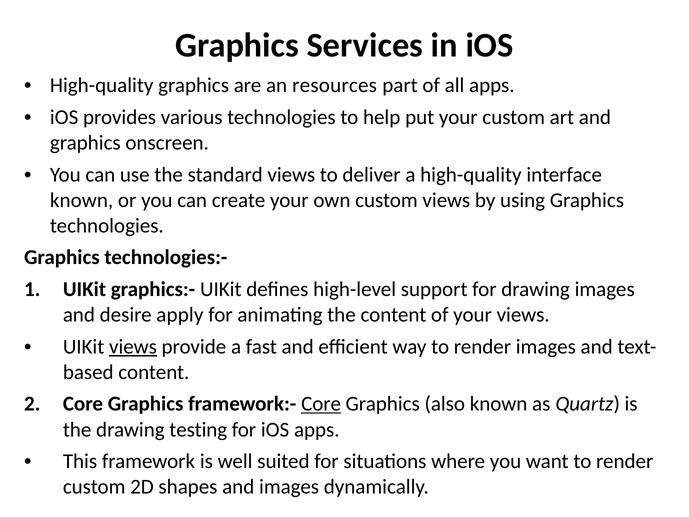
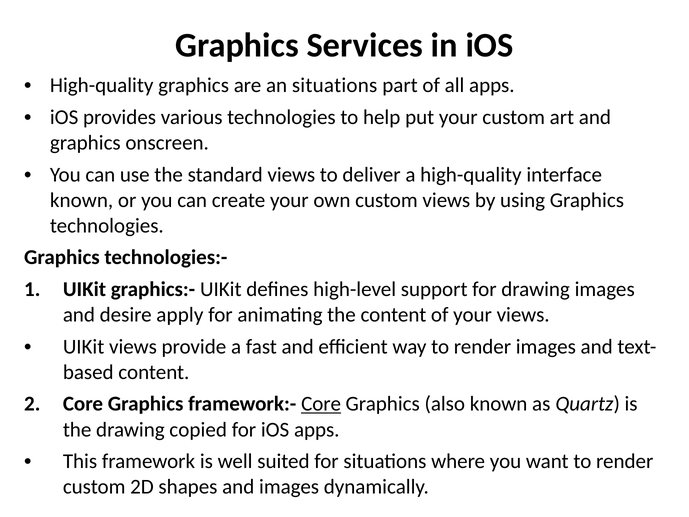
an resources: resources -> situations
views at (133, 347) underline: present -> none
testing: testing -> copied
